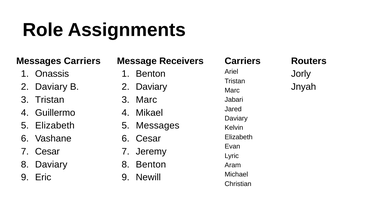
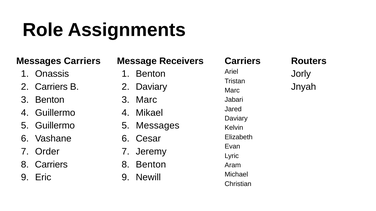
Daviary at (51, 87): Daviary -> Carriers
Tristan at (50, 100): Tristan -> Benton
Elizabeth at (55, 126): Elizabeth -> Guillermo
Cesar at (47, 152): Cesar -> Order
Daviary at (51, 165): Daviary -> Carriers
